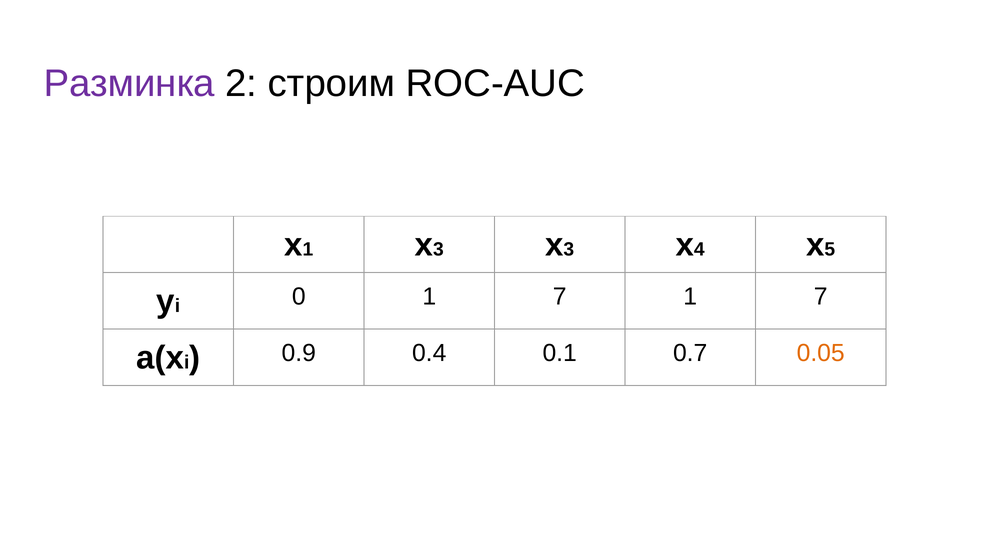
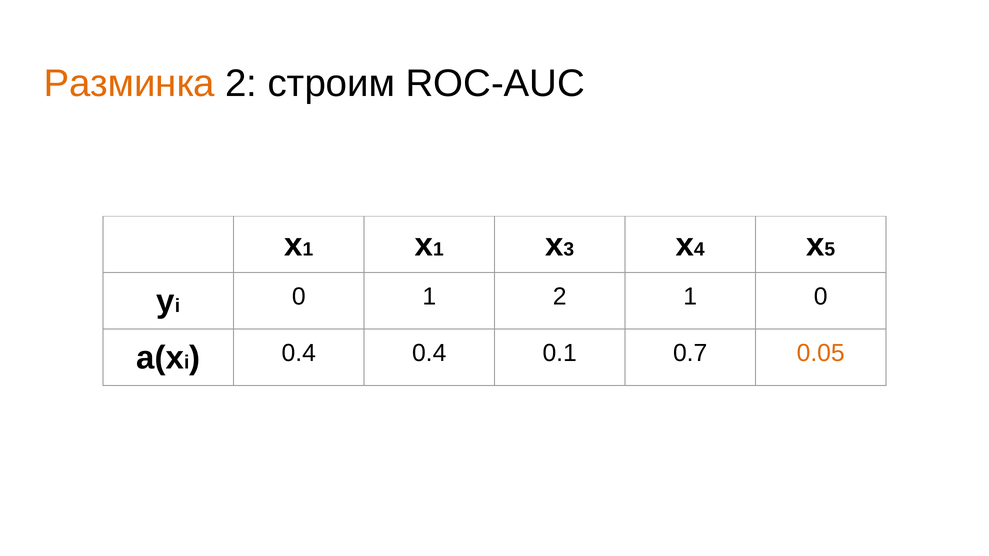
Разминка colour: purple -> orange
3 at (438, 250): 3 -> 1
0 1 7: 7 -> 2
7 at (821, 297): 7 -> 0
0.9 at (299, 353): 0.9 -> 0.4
